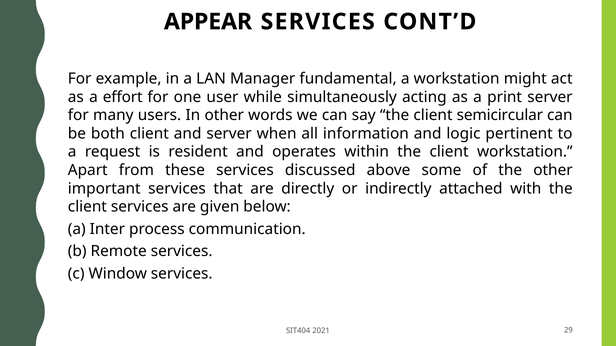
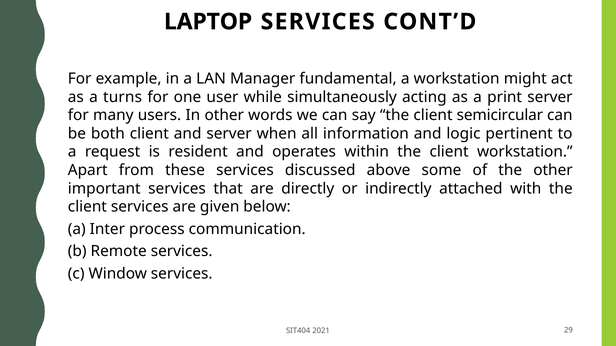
APPEAR: APPEAR -> LAPTOP
effort: effort -> turns
